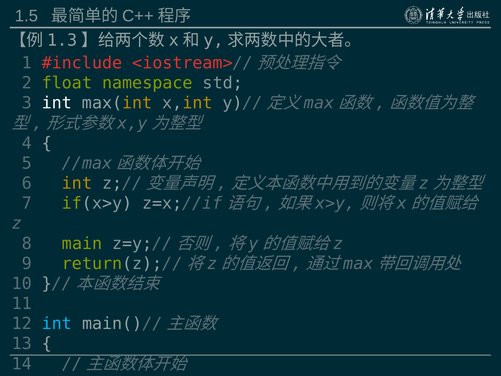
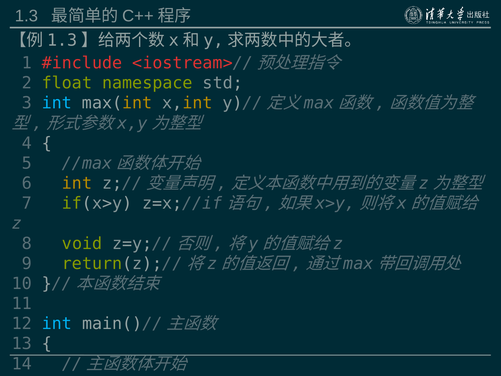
1.5: 1.5 -> 1.3
int at (57, 103) colour: white -> light blue
main: main -> void
